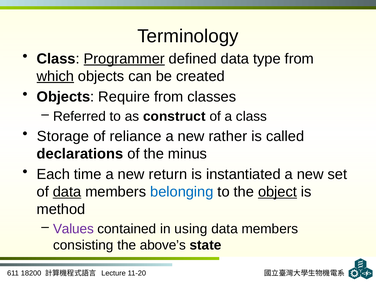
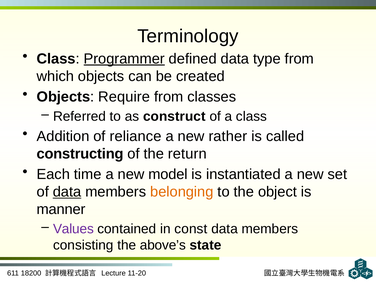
which underline: present -> none
Storage: Storage -> Addition
declarations: declarations -> constructing
minus: minus -> return
return: return -> model
belonging colour: blue -> orange
object underline: present -> none
method: method -> manner
using: using -> const
